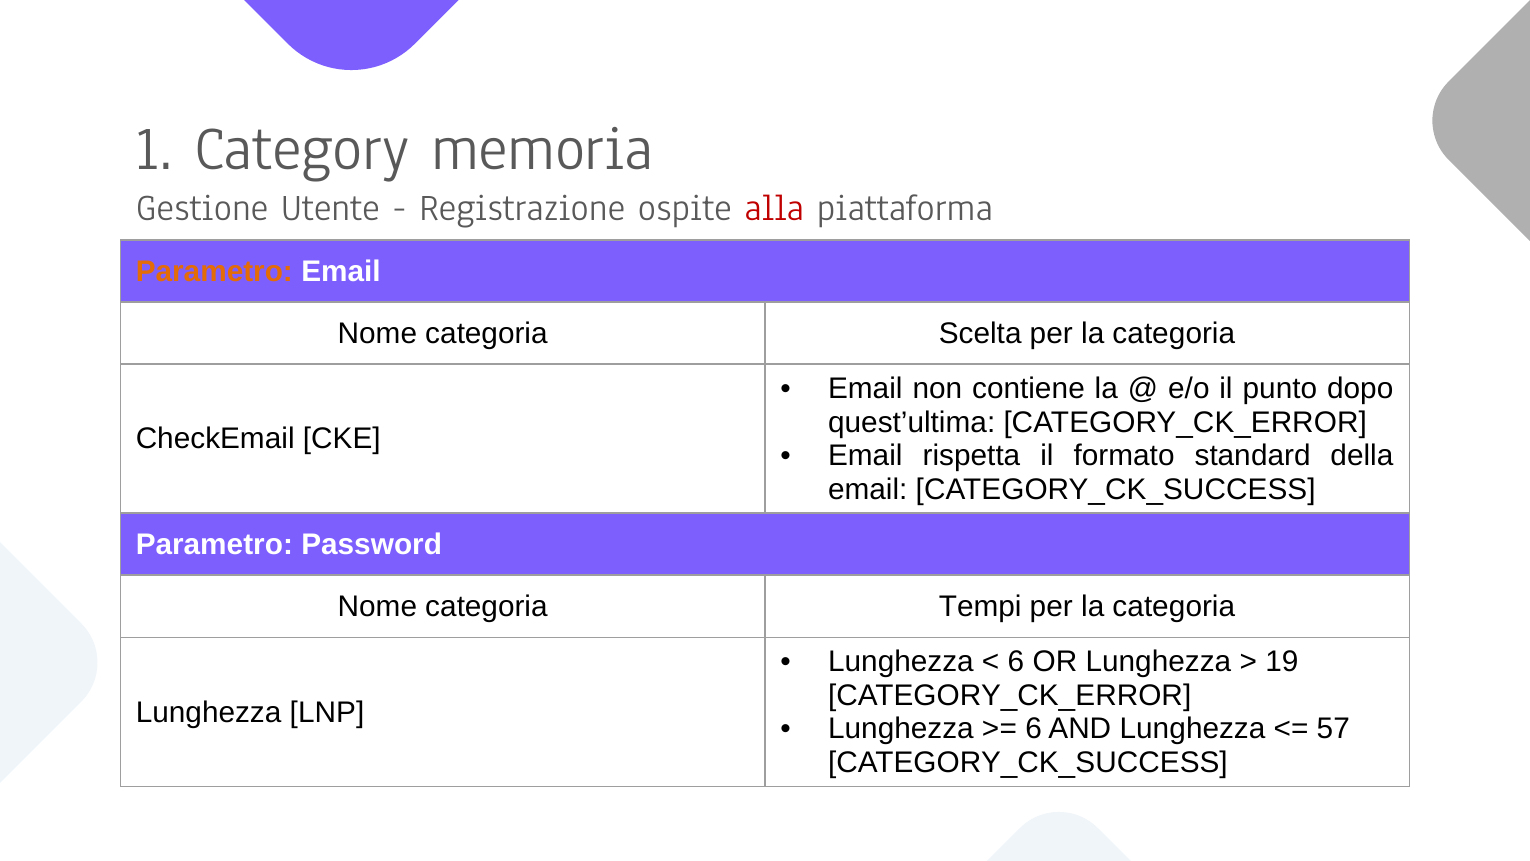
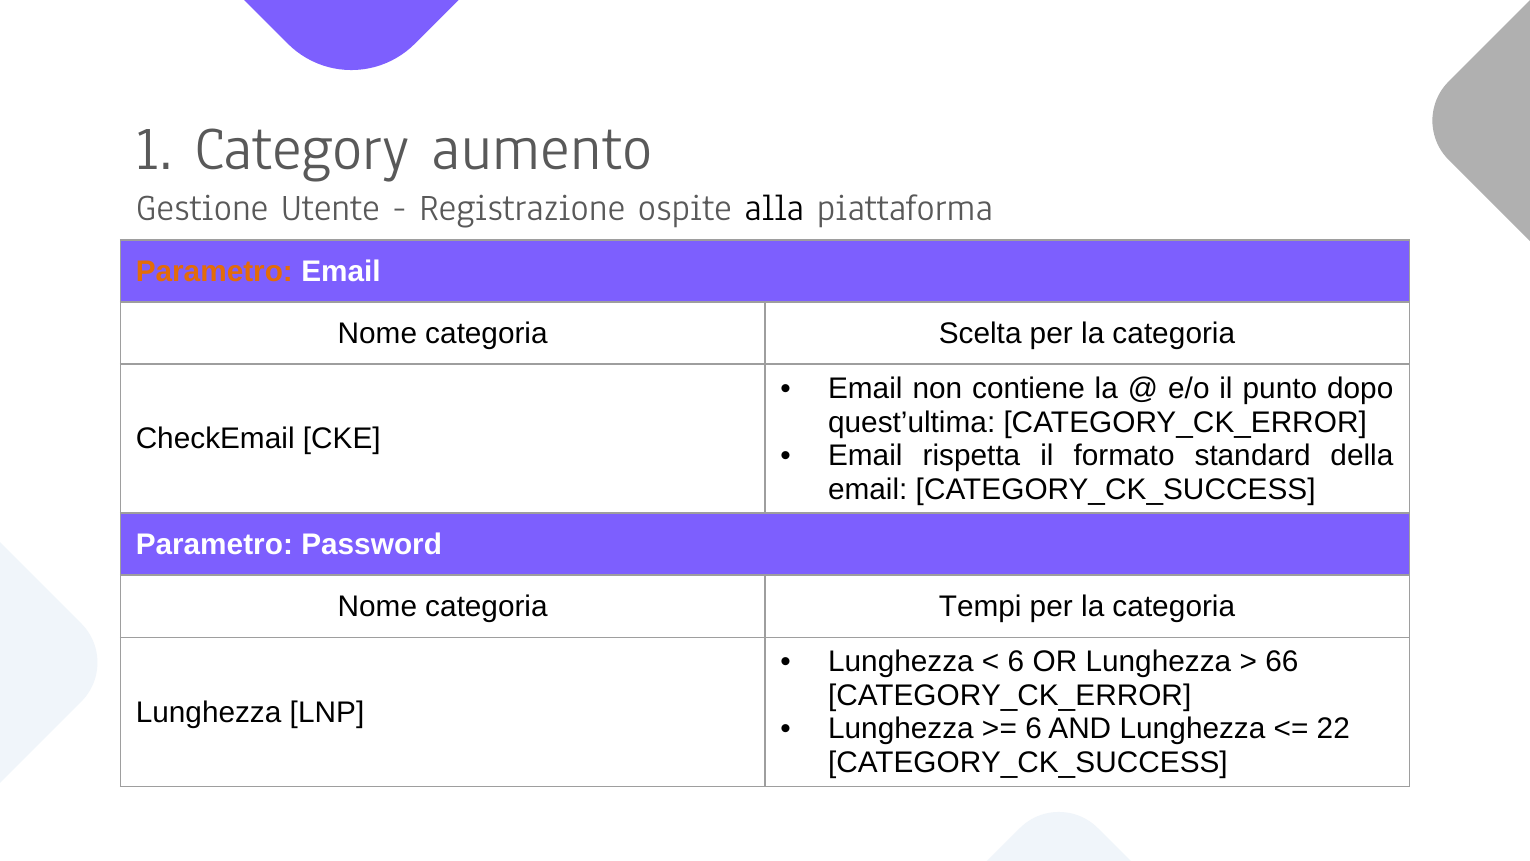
memoria: memoria -> aumento
alla colour: red -> black
19: 19 -> 66
57: 57 -> 22
